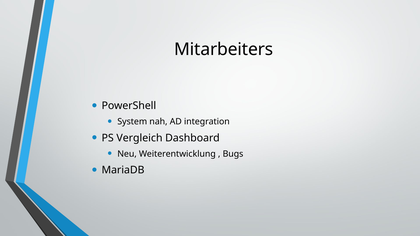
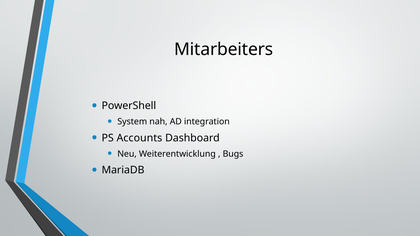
Vergleich: Vergleich -> Accounts
